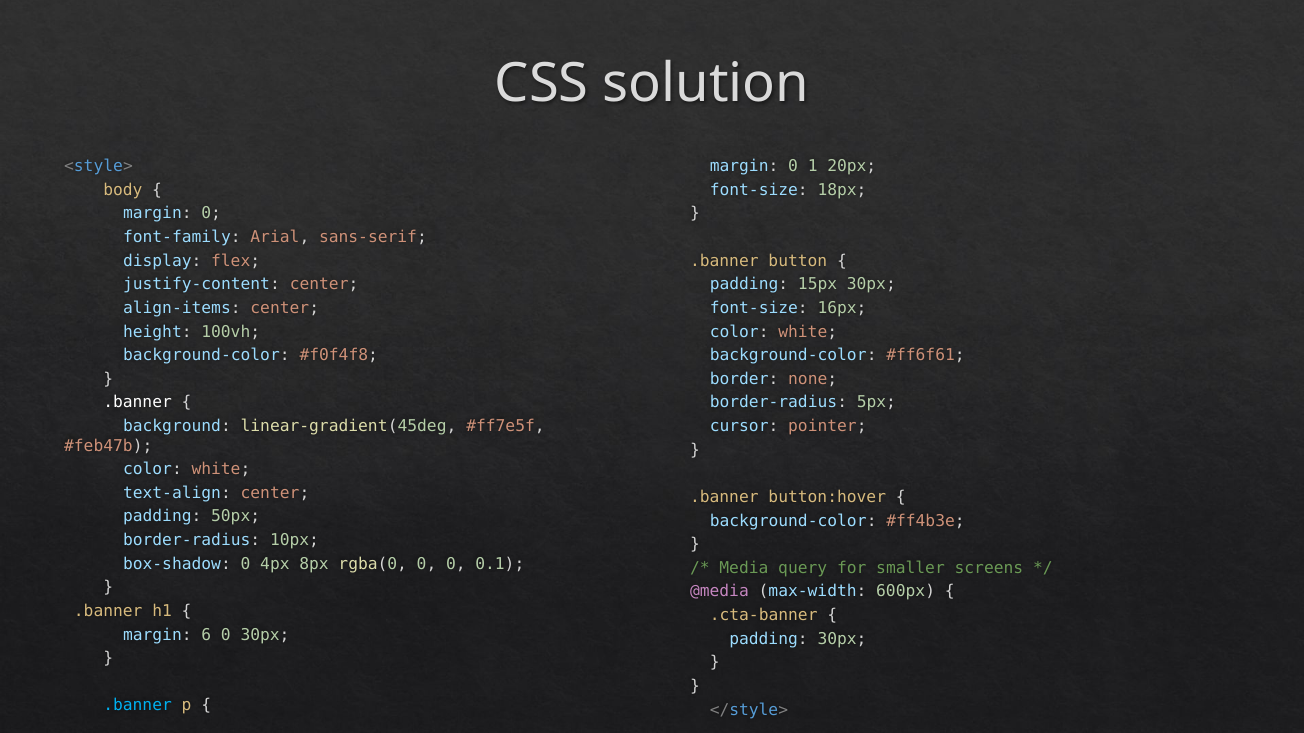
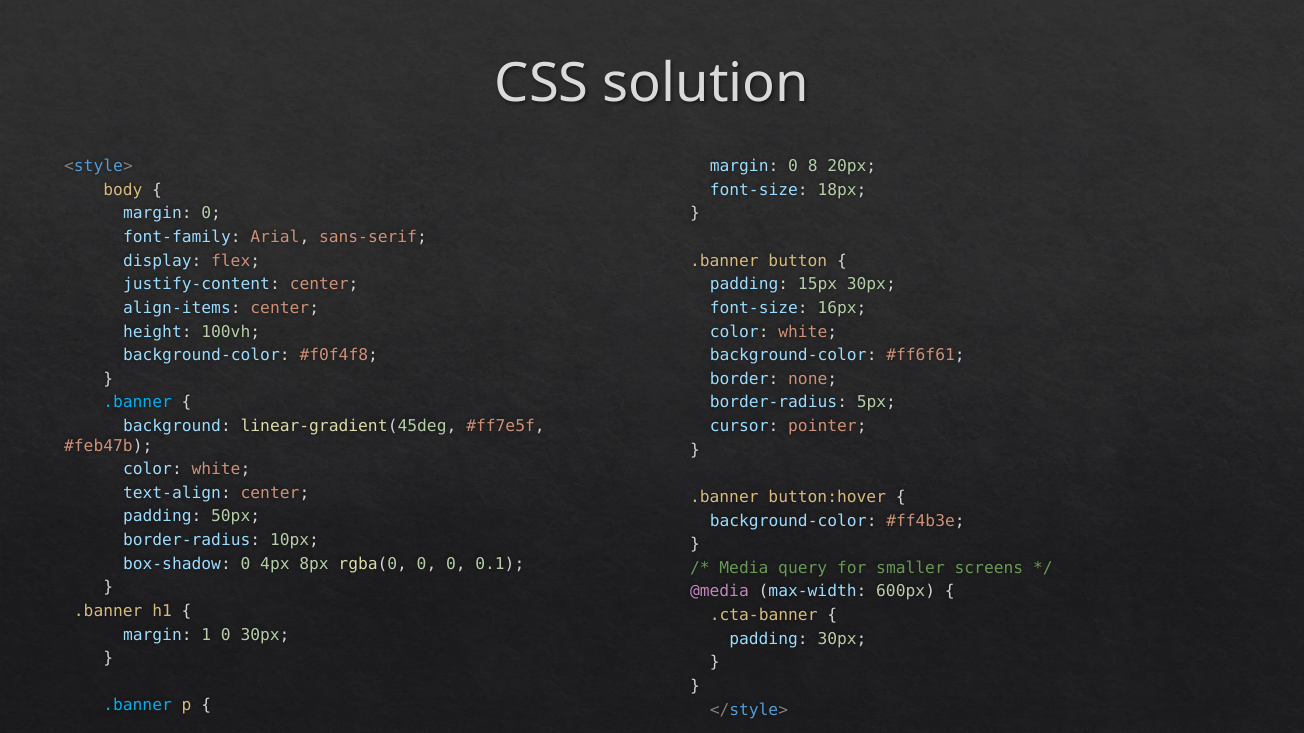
1: 1 -> 8
.banner at (138, 403) colour: white -> light blue
6: 6 -> 1
